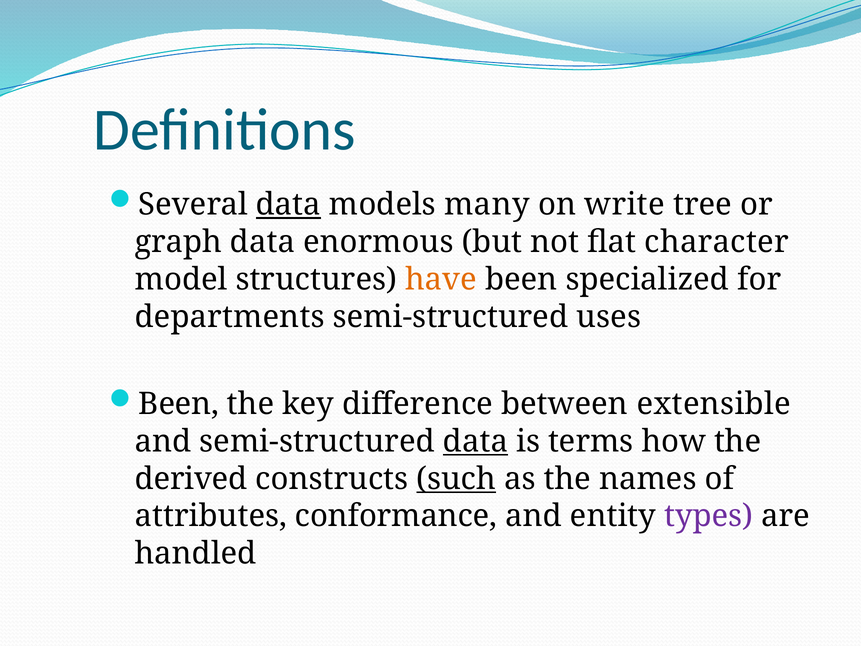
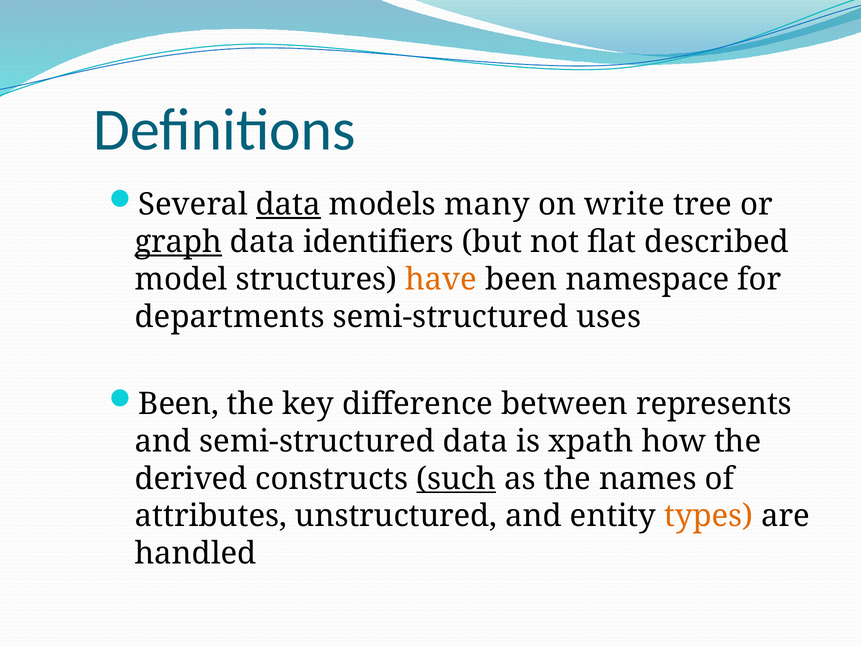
graph underline: none -> present
enormous: enormous -> identifiers
character: character -> described
specialized: specialized -> namespace
extensible: extensible -> represents
data at (475, 441) underline: present -> none
terms: terms -> xpath
conformance: conformance -> unstructured
types colour: purple -> orange
